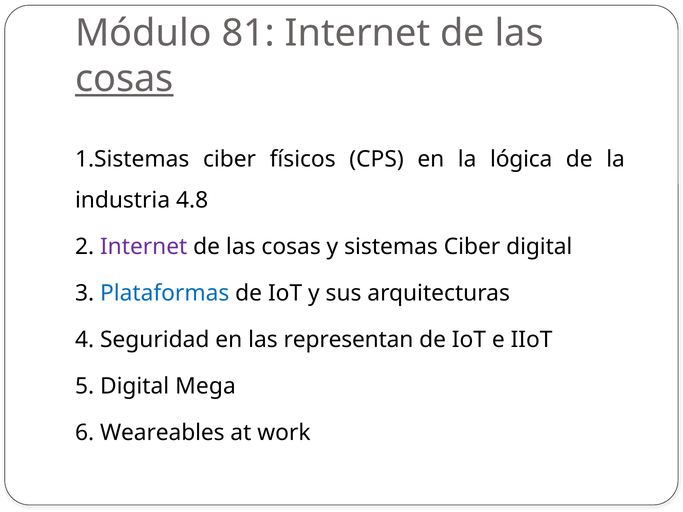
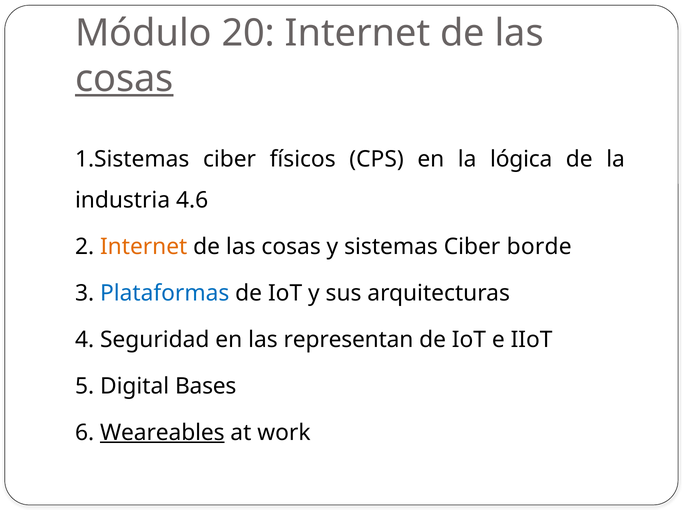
81: 81 -> 20
4.8: 4.8 -> 4.6
Internet at (144, 247) colour: purple -> orange
Ciber digital: digital -> borde
Mega: Mega -> Bases
Weareables underline: none -> present
